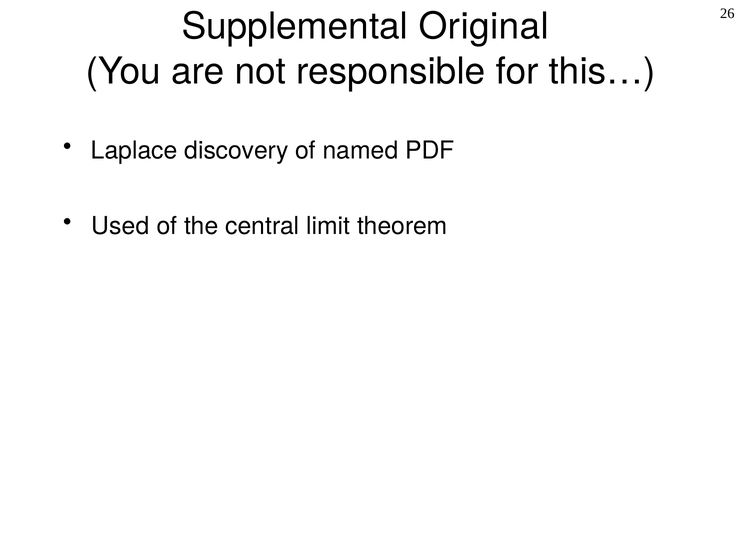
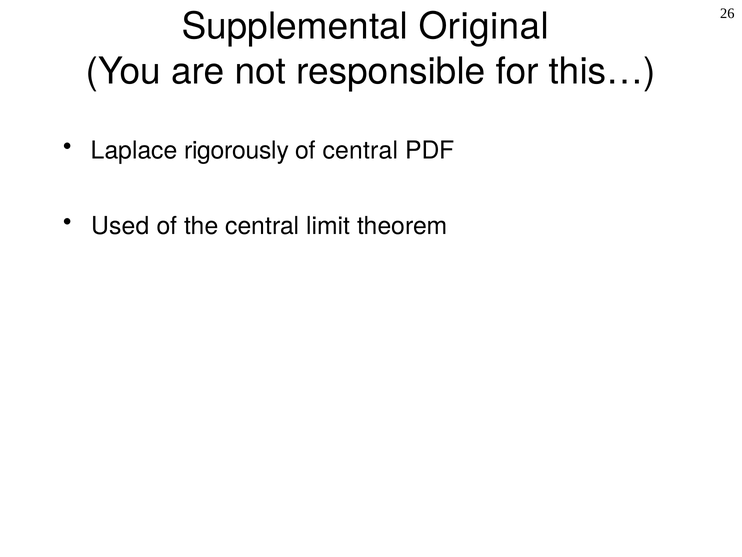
discovery: discovery -> rigorously
of named: named -> central
